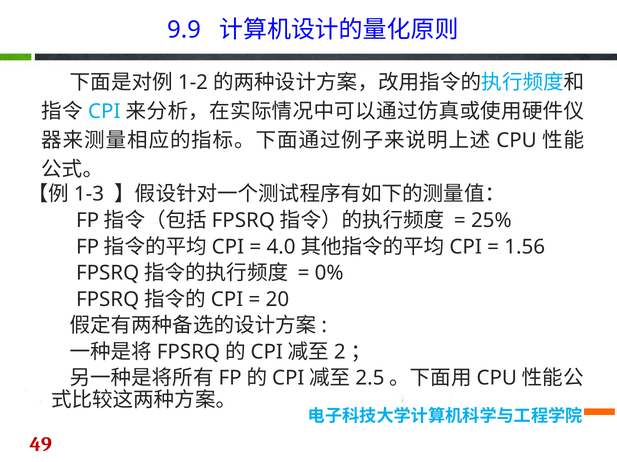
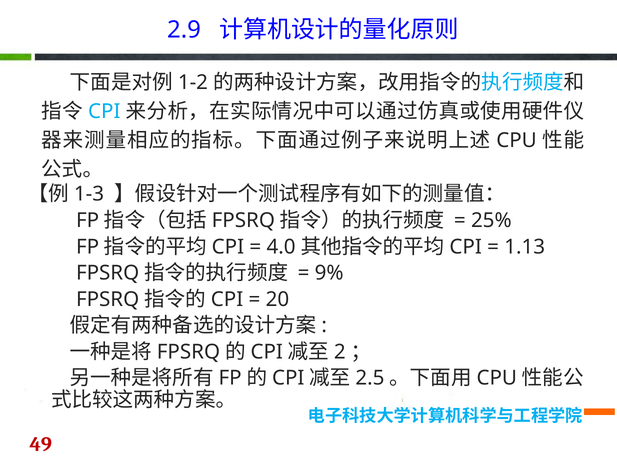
9.9: 9.9 -> 2.9
1.56: 1.56 -> 1.13
0%: 0% -> 9%
